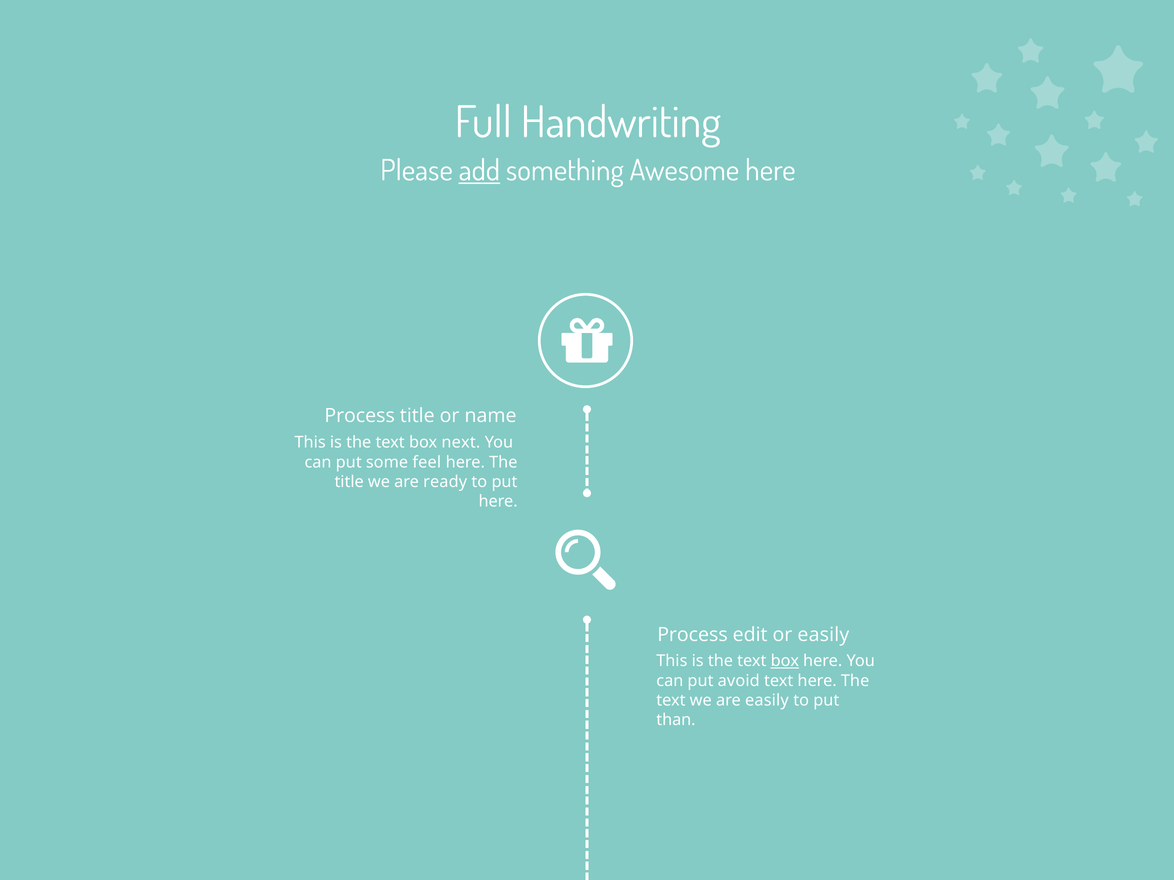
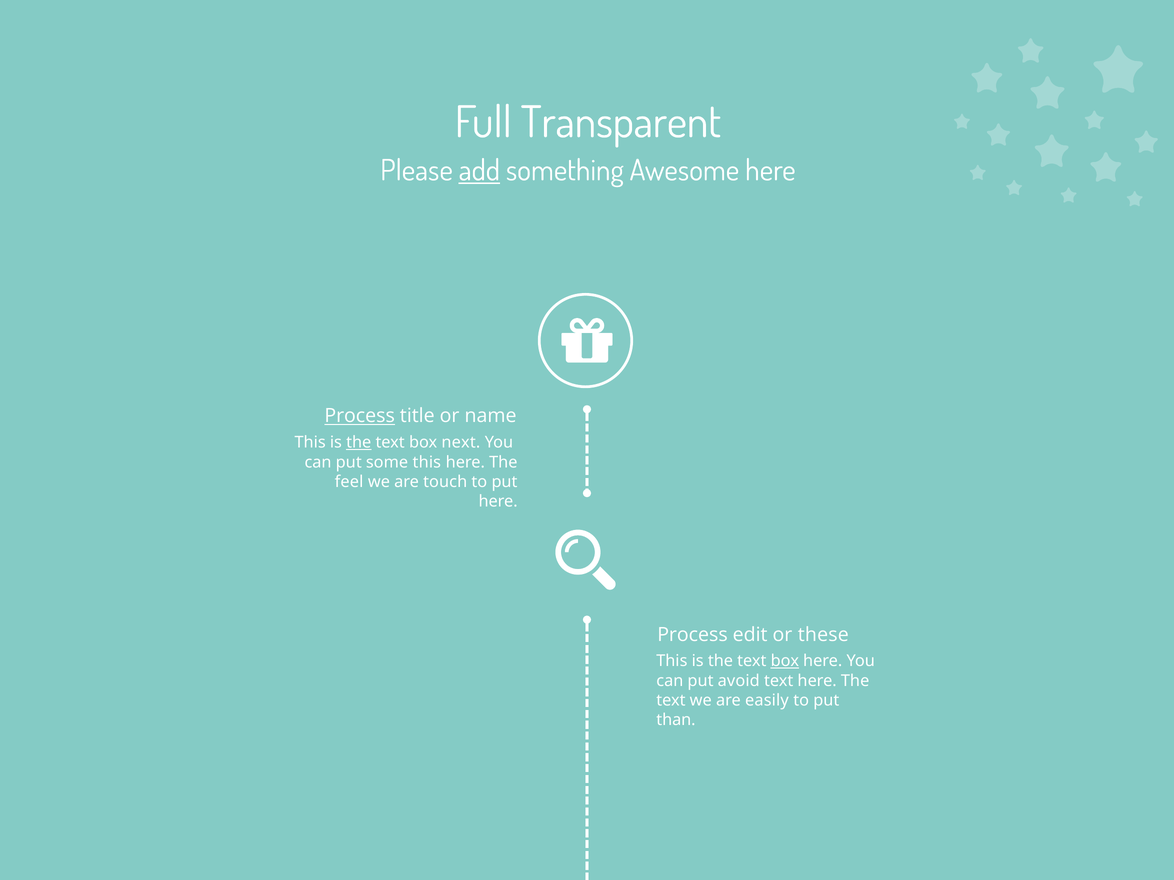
Handwriting: Handwriting -> Transparent
Process at (360, 416) underline: none -> present
the at (359, 443) underline: none -> present
some feel: feel -> this
title at (349, 482): title -> feel
ready: ready -> touch
or easily: easily -> these
